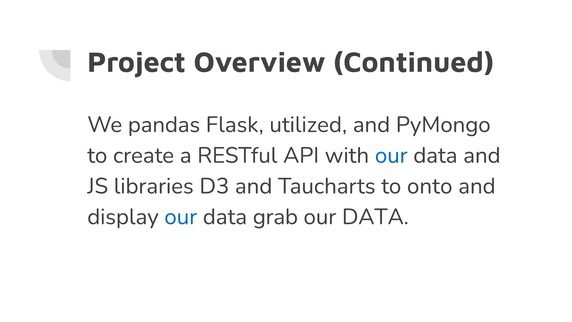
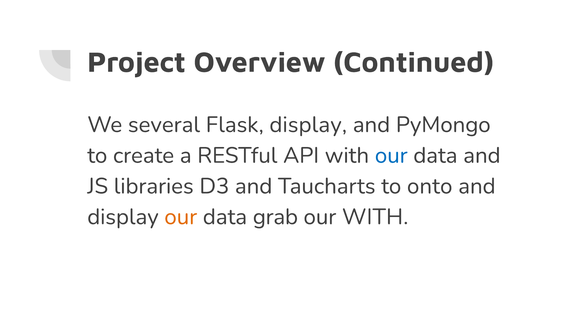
pandas: pandas -> several
Flask utilized: utilized -> display
our at (181, 217) colour: blue -> orange
DATA at (375, 217): DATA -> WITH
